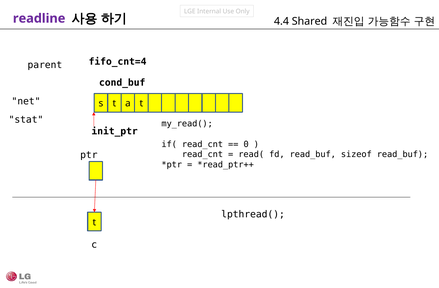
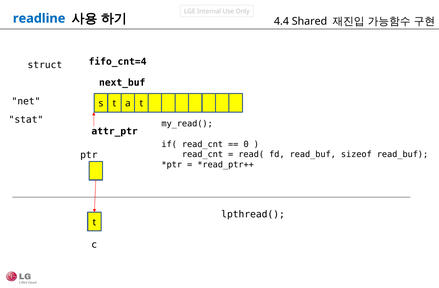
readline colour: purple -> blue
parent: parent -> struct
cond_buf: cond_buf -> next_buf
init_ptr: init_ptr -> attr_ptr
